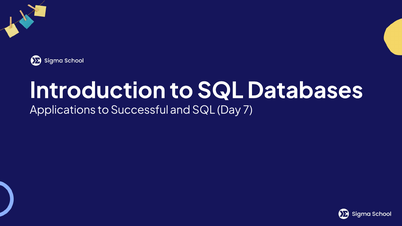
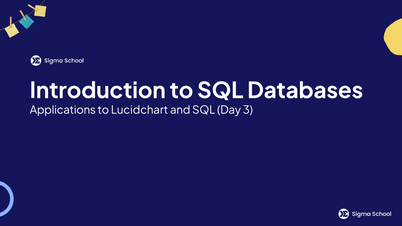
Successful: Successful -> Lucidchart
7: 7 -> 3
